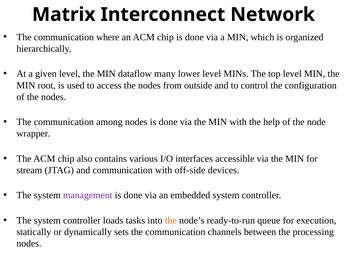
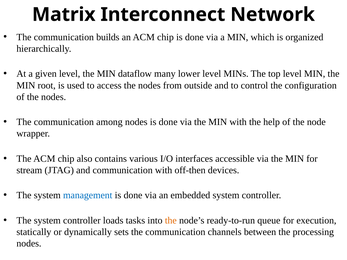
where: where -> builds
off-side: off-side -> off-then
management colour: purple -> blue
